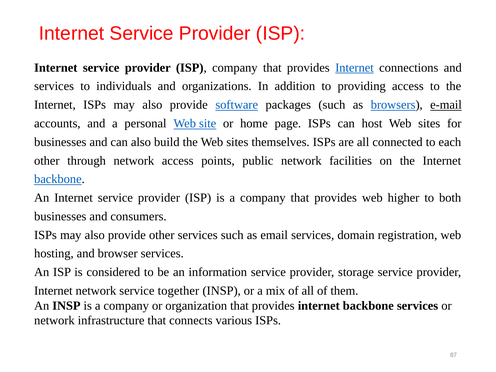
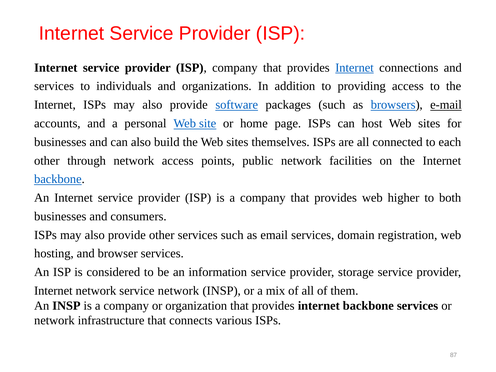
service together: together -> network
